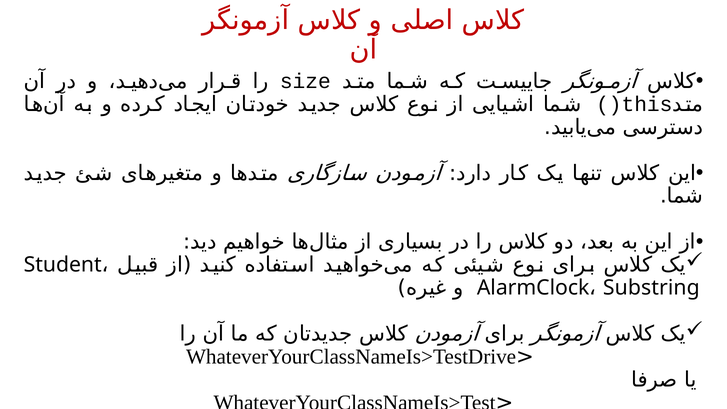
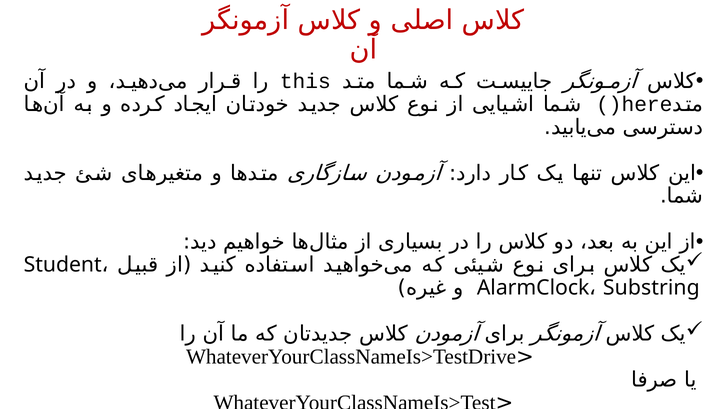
size: size -> this
this: this -> here
